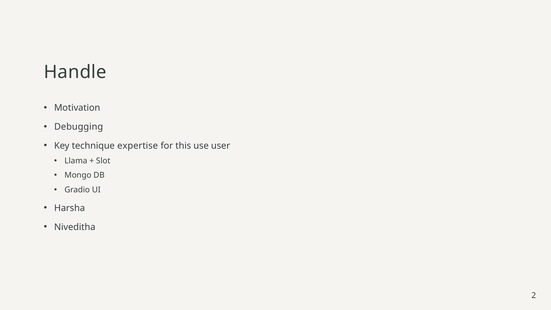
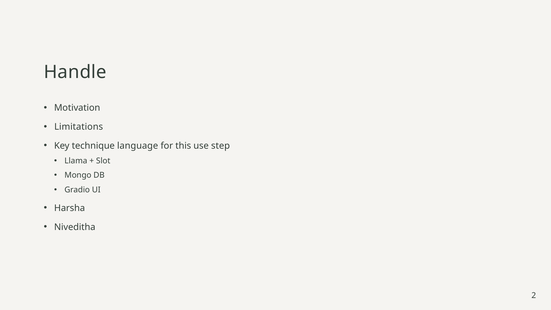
Debugging: Debugging -> Limitations
expertise: expertise -> language
user: user -> step
